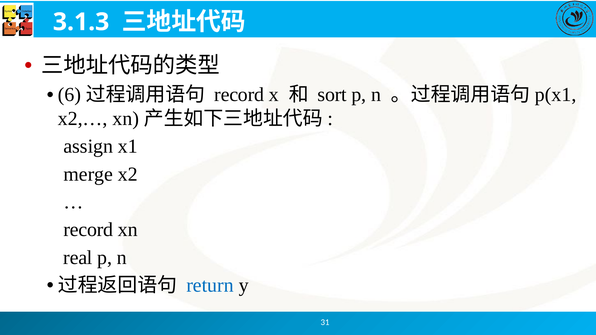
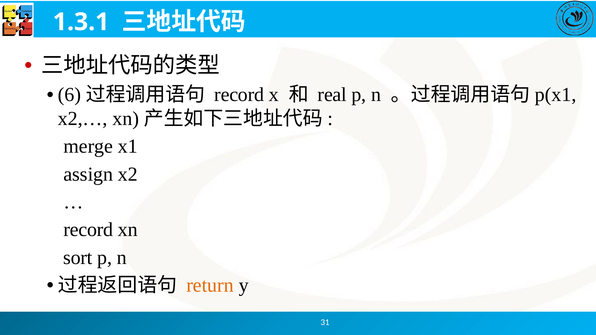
3.1.3: 3.1.3 -> 1.3.1
sort: sort -> real
assign: assign -> merge
merge: merge -> assign
real: real -> sort
return colour: blue -> orange
